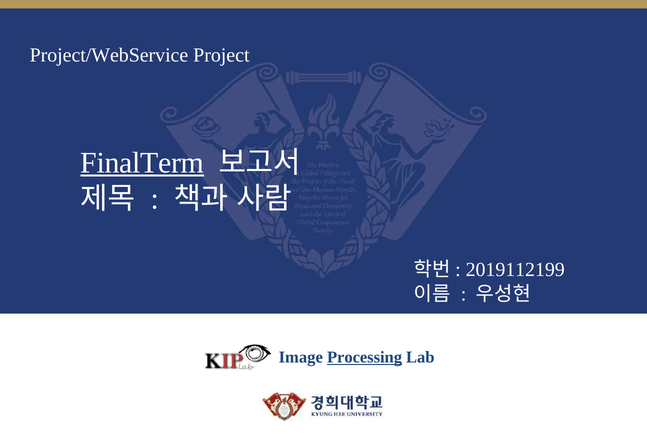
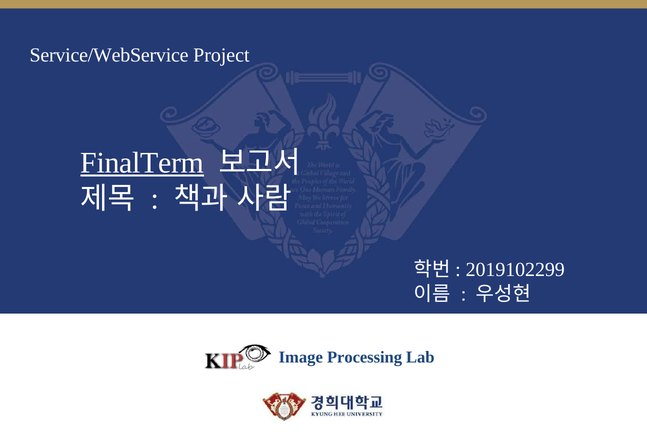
Project/WebService: Project/WebService -> Service/WebService
2019112199: 2019112199 -> 2019102299
Processing underline: present -> none
